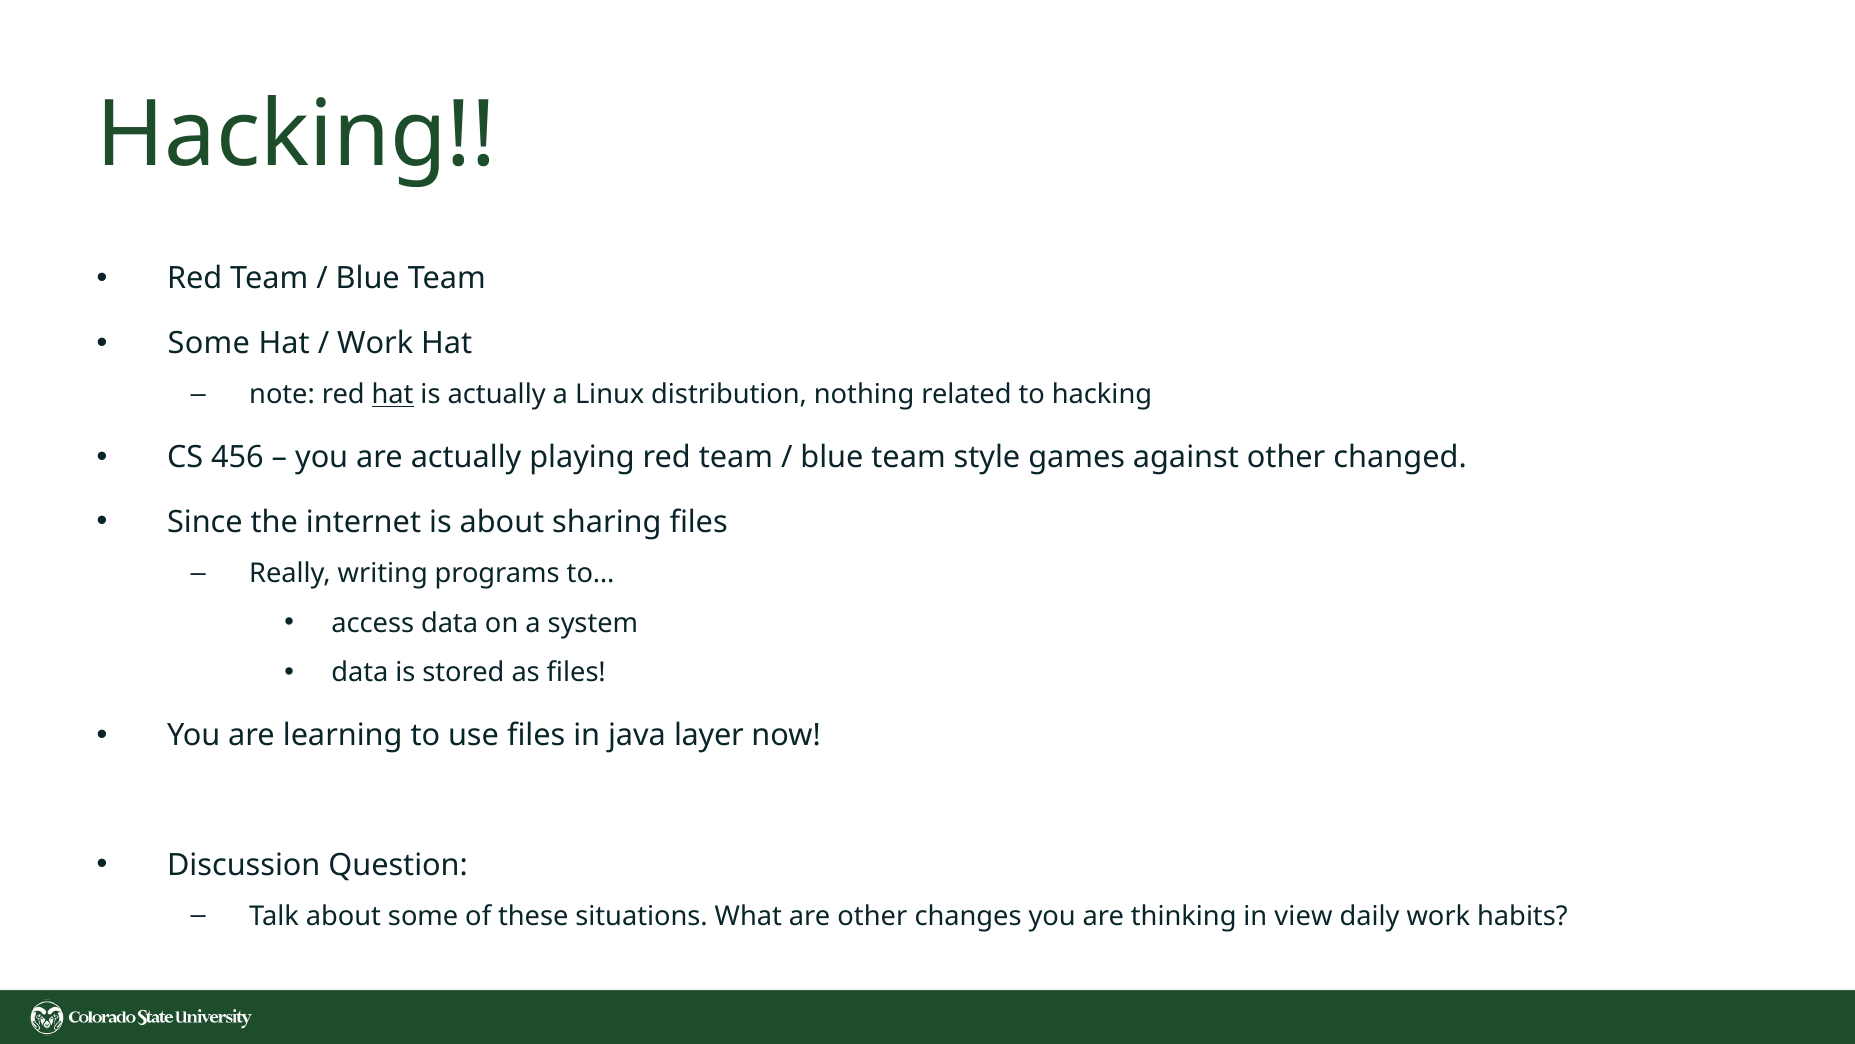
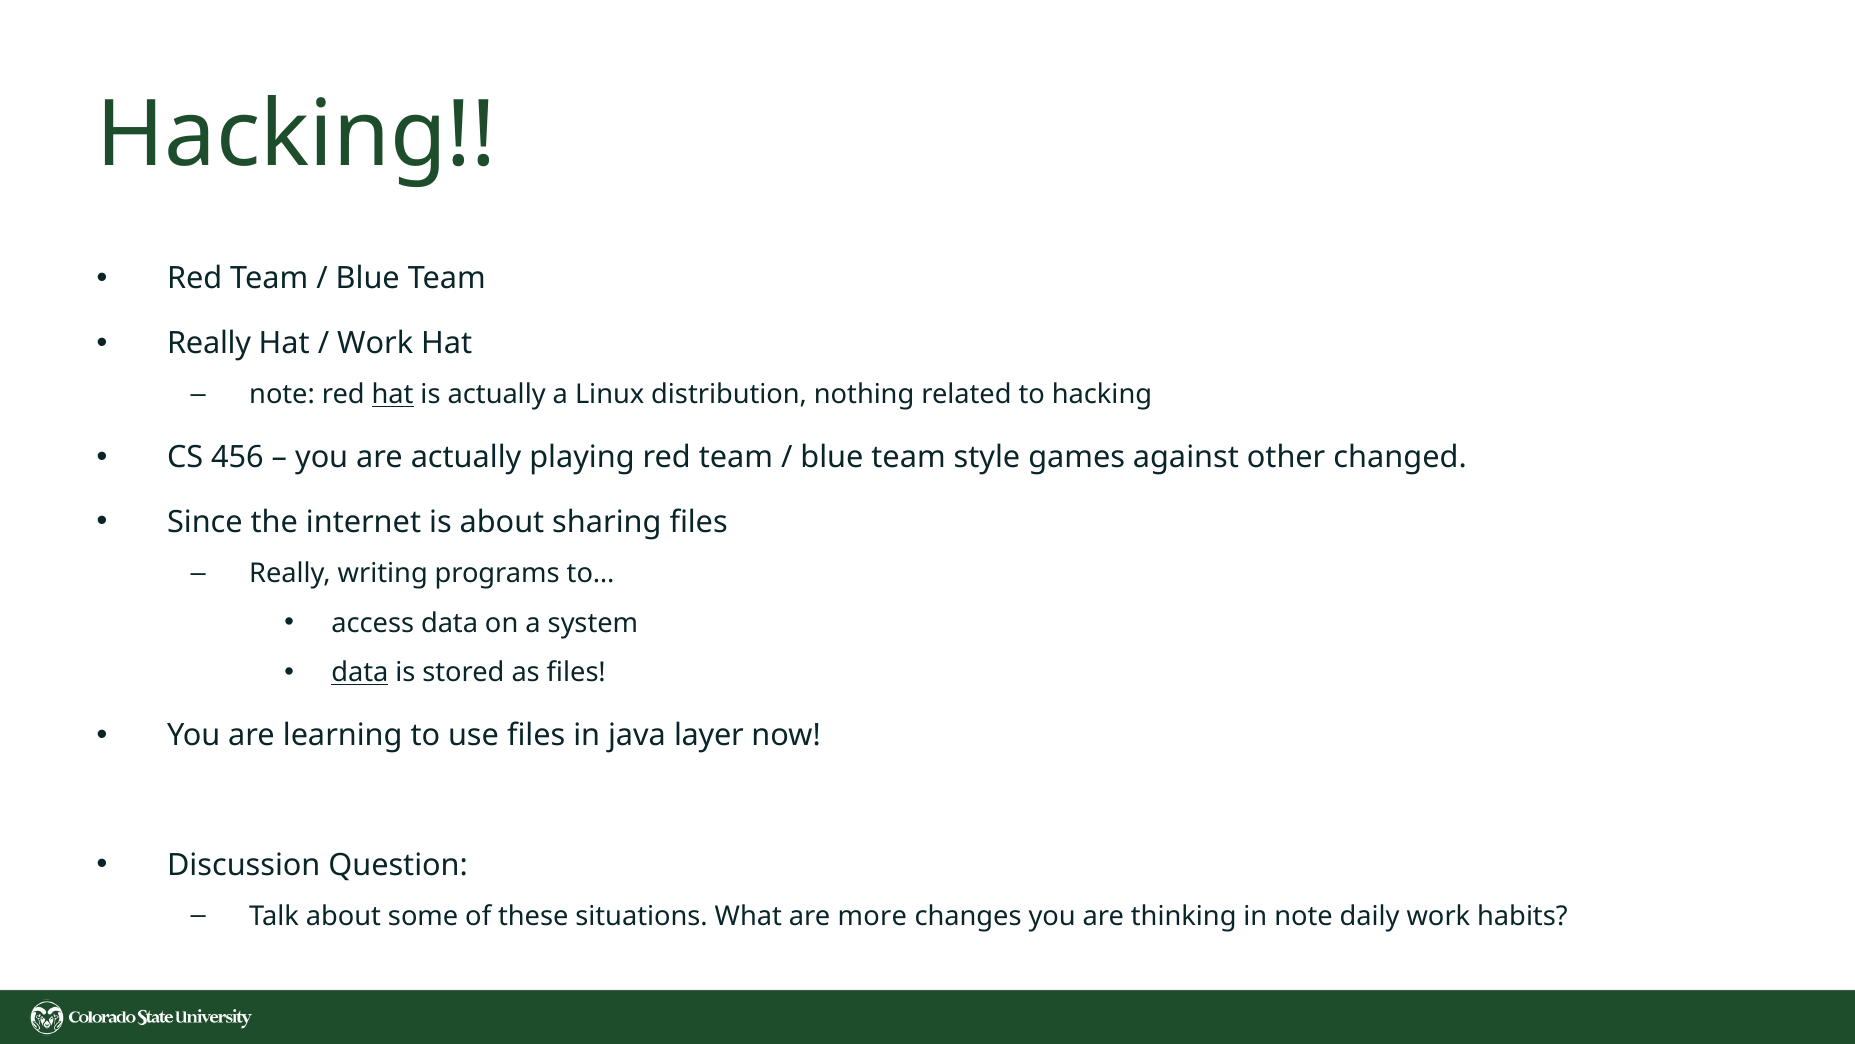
Some at (209, 343): Some -> Really
data at (360, 672) underline: none -> present
are other: other -> more
in view: view -> note
